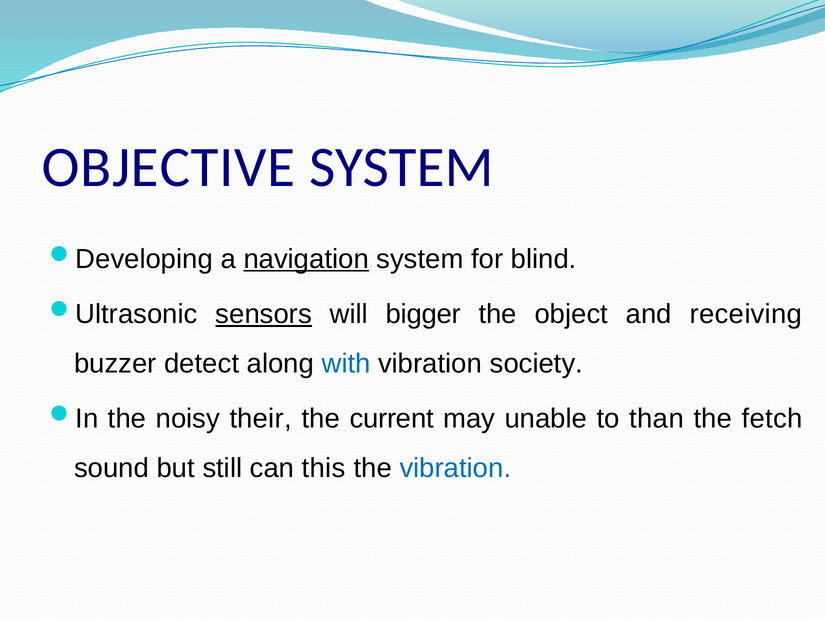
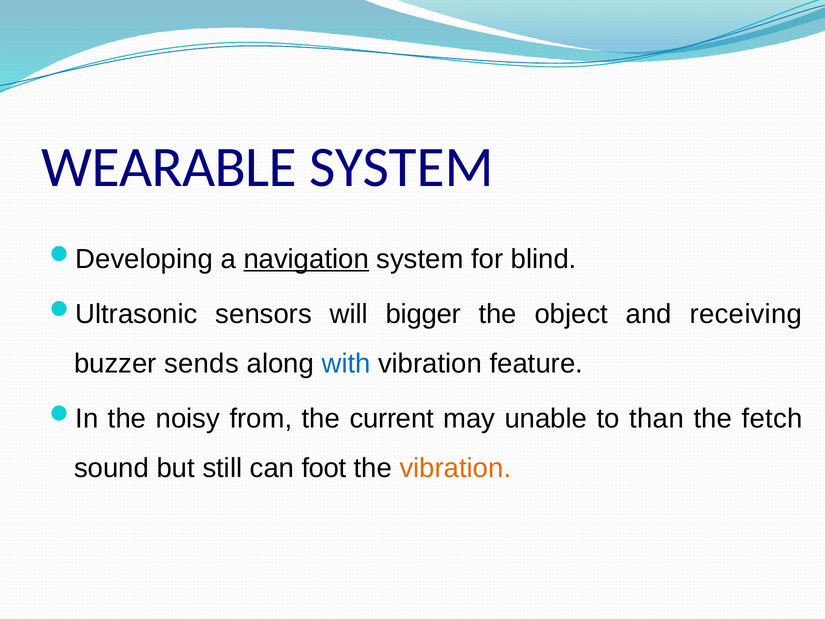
OBJECTIVE: OBJECTIVE -> WEARABLE
sensors underline: present -> none
detect: detect -> sends
society: society -> feature
their: their -> from
this: this -> foot
vibration at (455, 468) colour: blue -> orange
